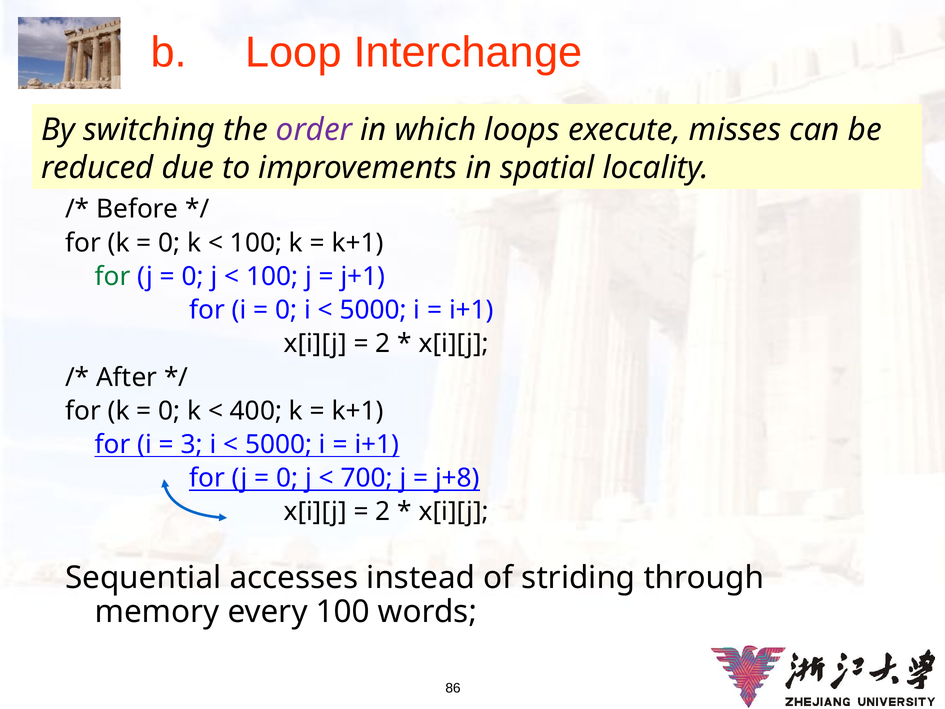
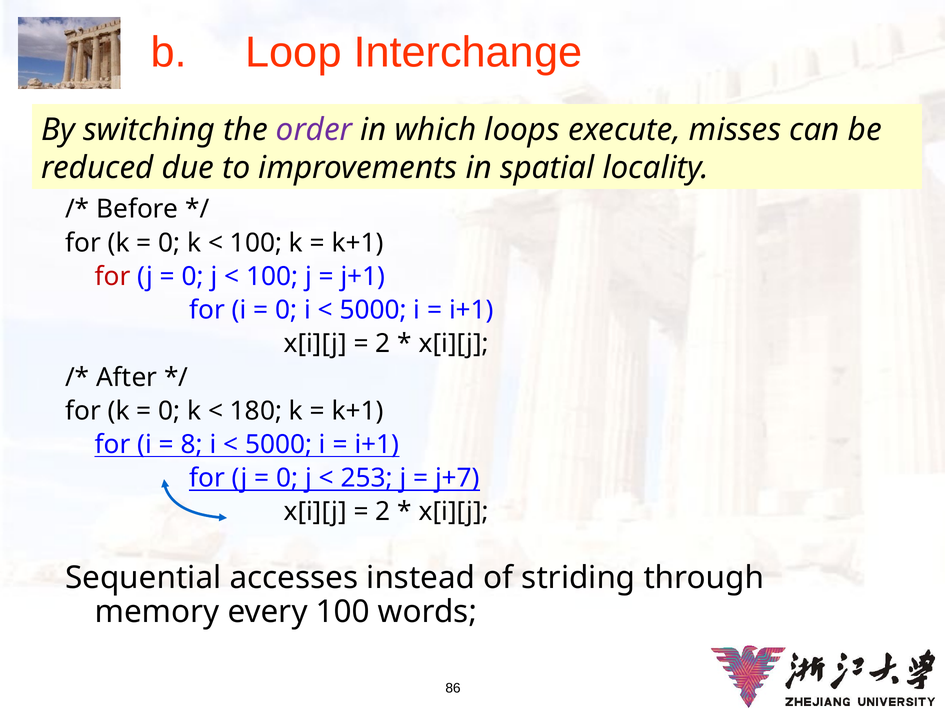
for at (113, 276) colour: green -> red
400: 400 -> 180
3: 3 -> 8
700: 700 -> 253
j+8: j+8 -> j+7
